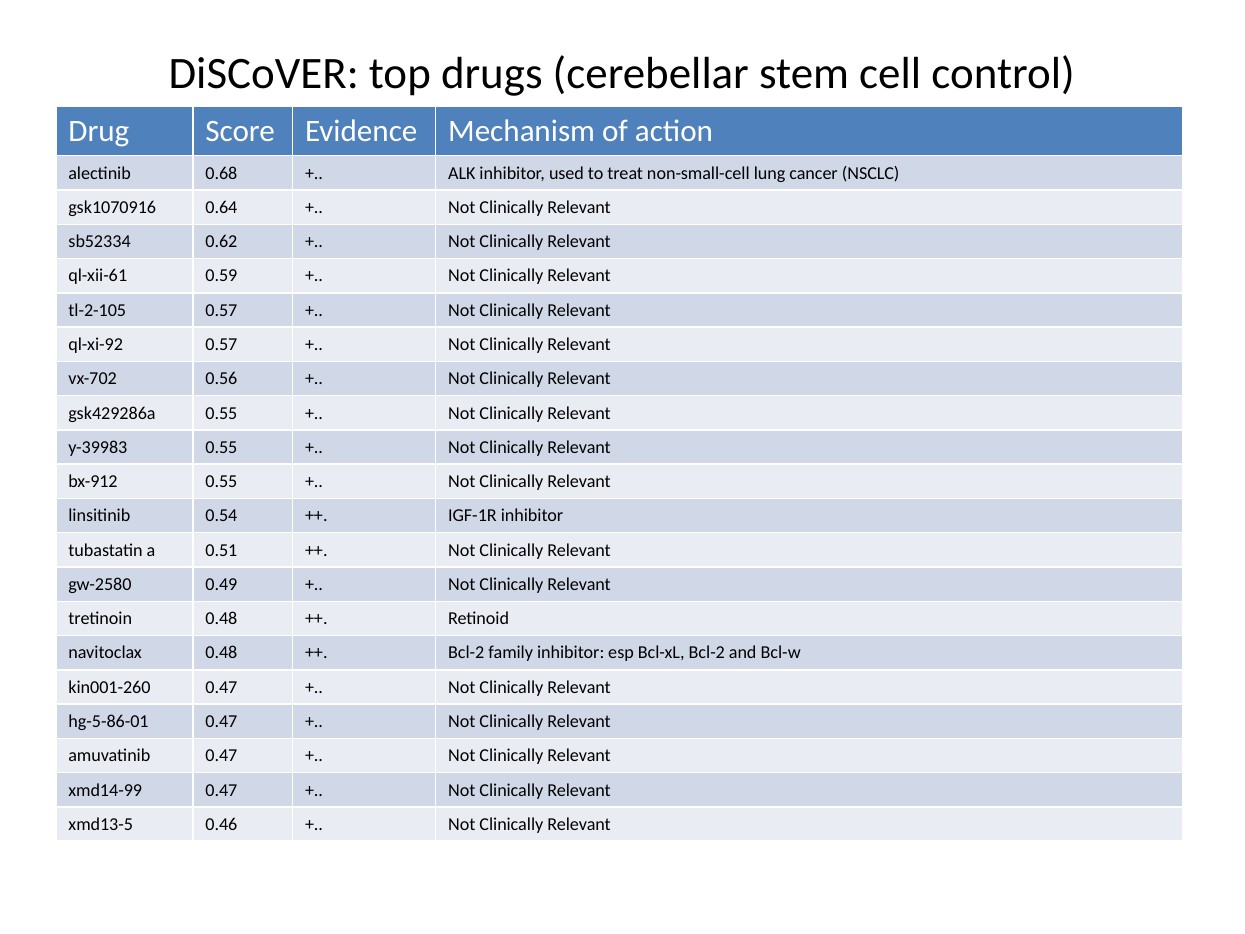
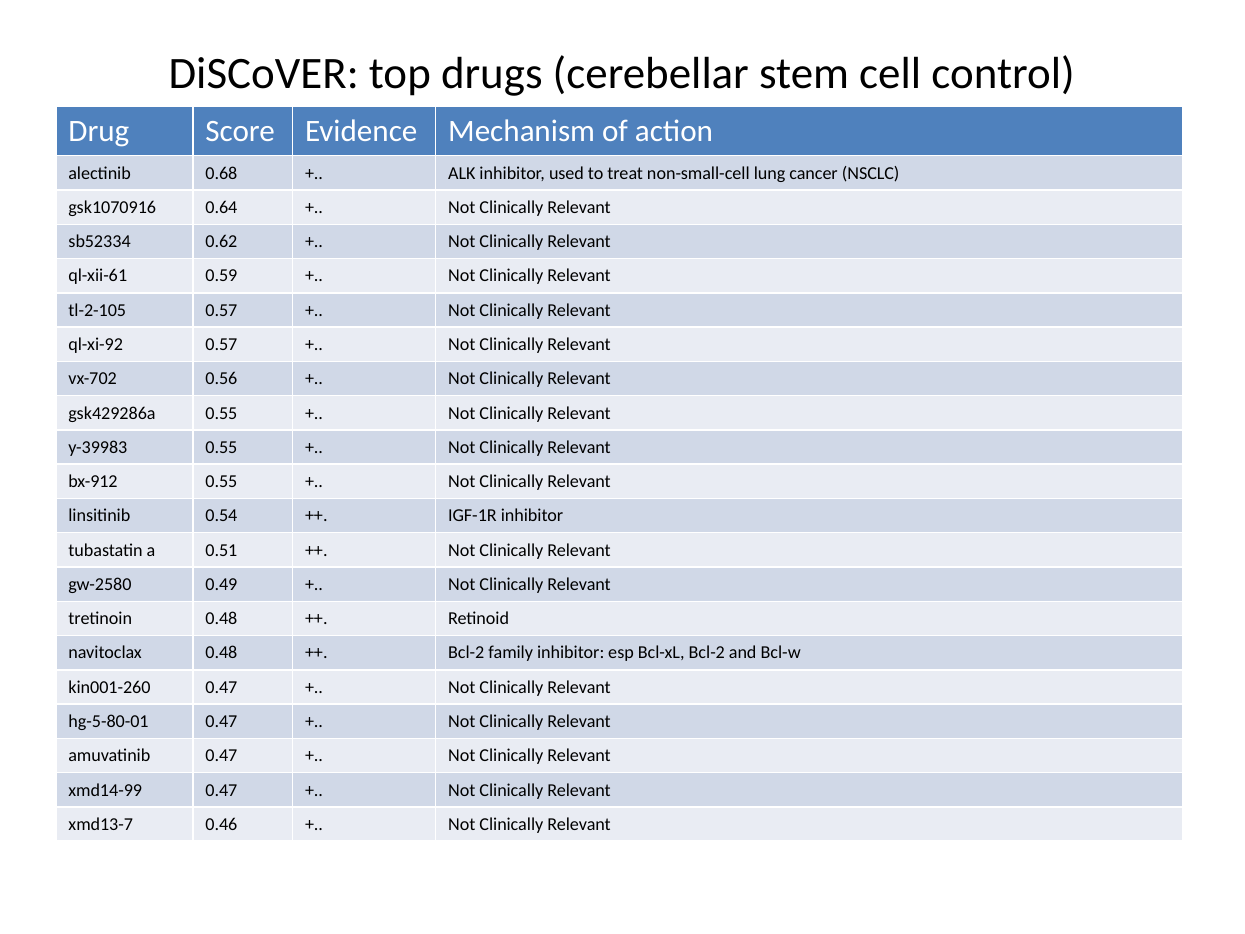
hg-5-86-01: hg-5-86-01 -> hg-5-80-01
xmd13-5: xmd13-5 -> xmd13-7
